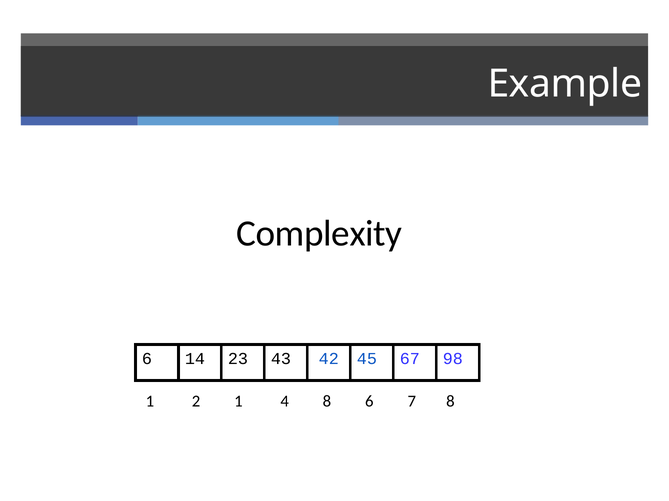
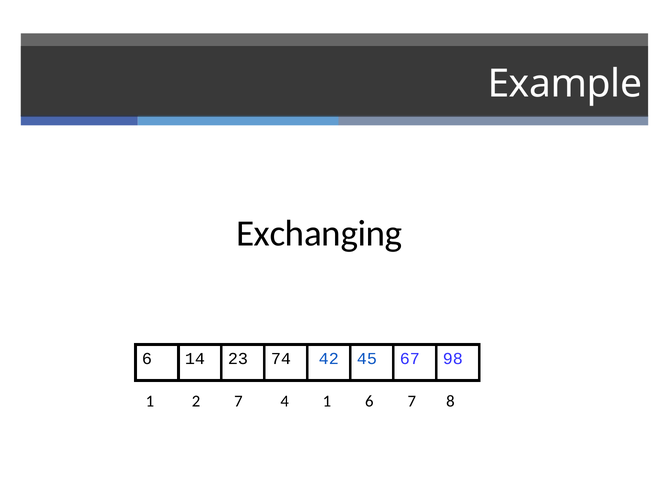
Complexity: Complexity -> Exchanging
43: 43 -> 74
2 1: 1 -> 7
4 8: 8 -> 1
